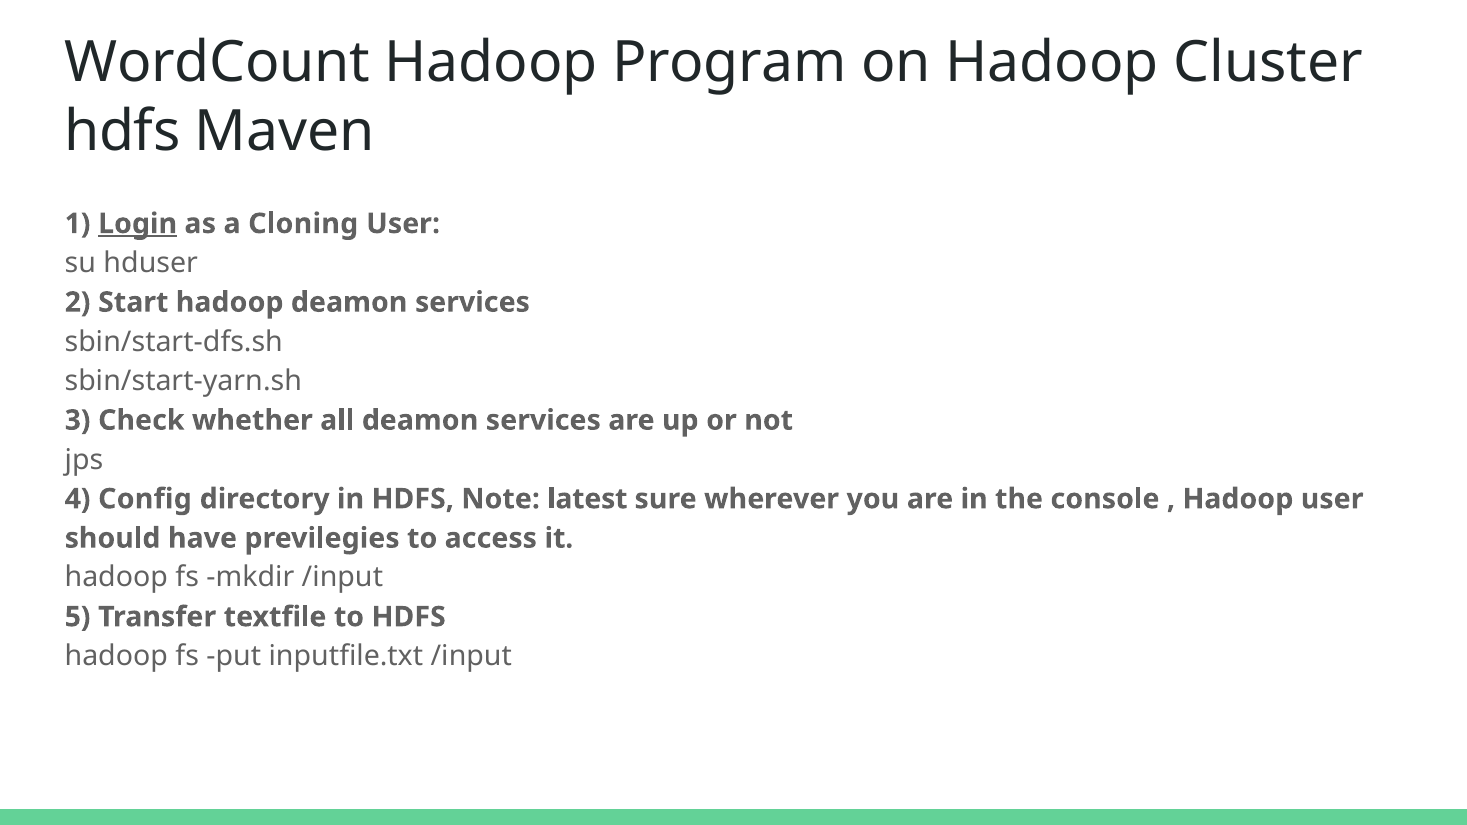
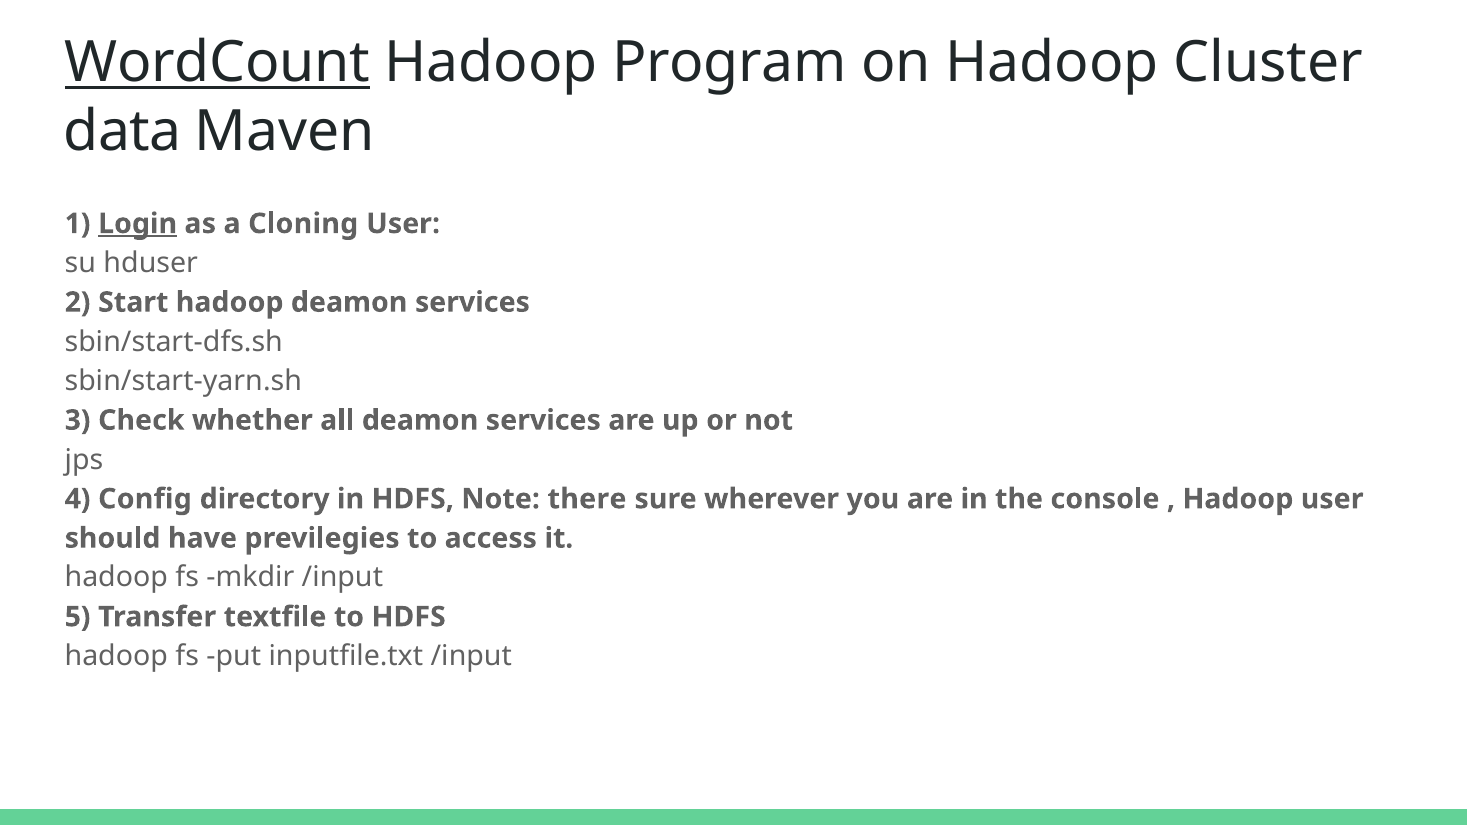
WordCount underline: none -> present
hdfs at (123, 132): hdfs -> data
latest: latest -> there
